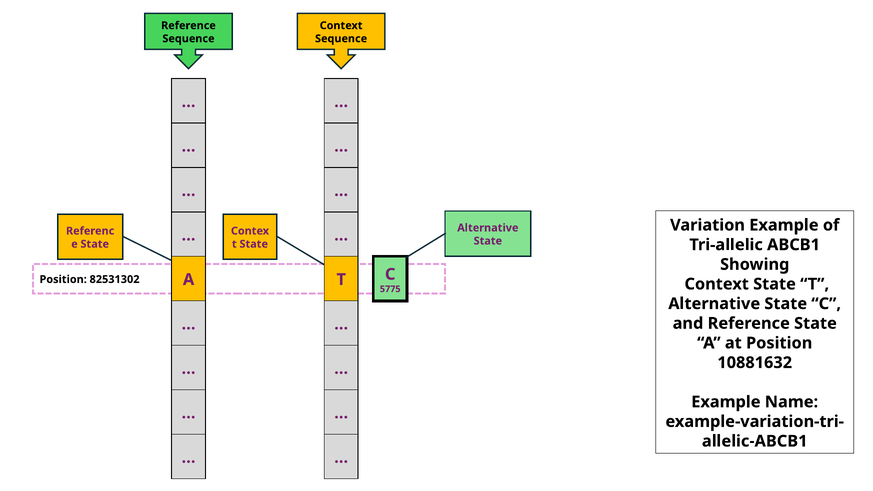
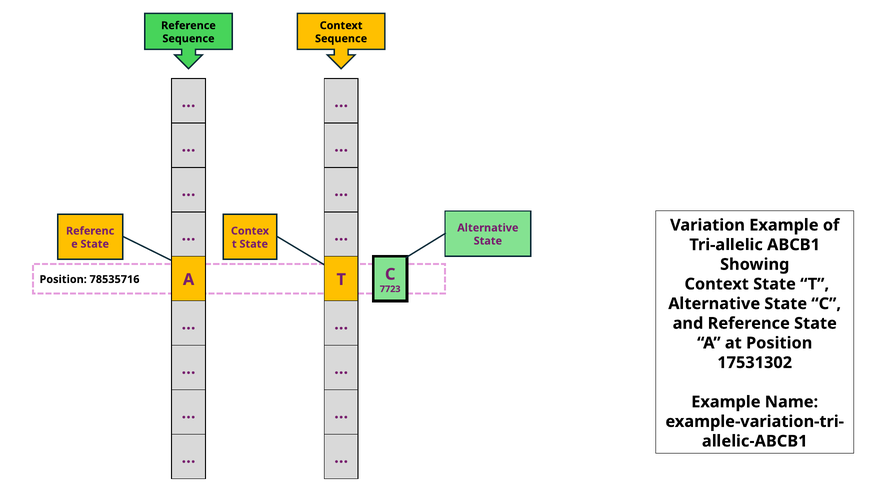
82531302: 82531302 -> 78535716
5775: 5775 -> 7723
10881632: 10881632 -> 17531302
